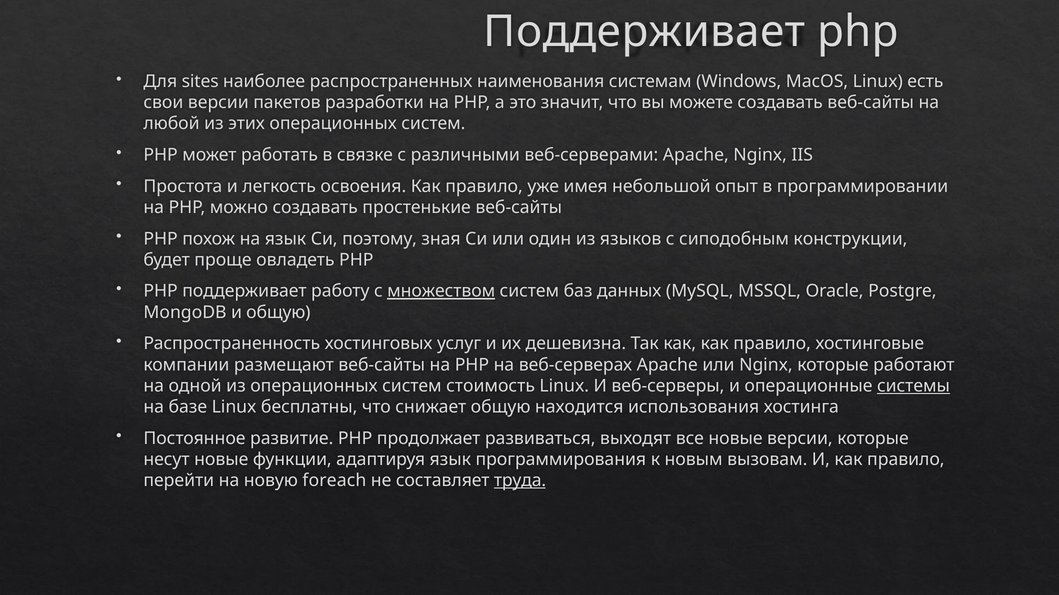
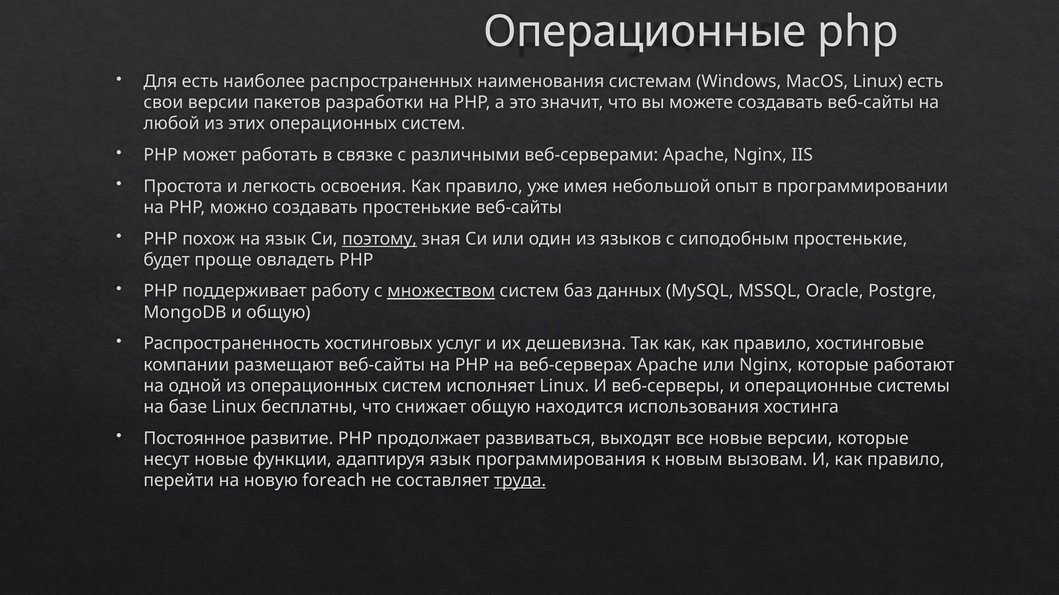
Поддерживает at (644, 31): Поддерживает -> Операционные
Для sites: sites -> есть
поэтому underline: none -> present
сиподобным конструкции: конструкции -> простенькие
стоимость: стоимость -> исполняет
системы underline: present -> none
